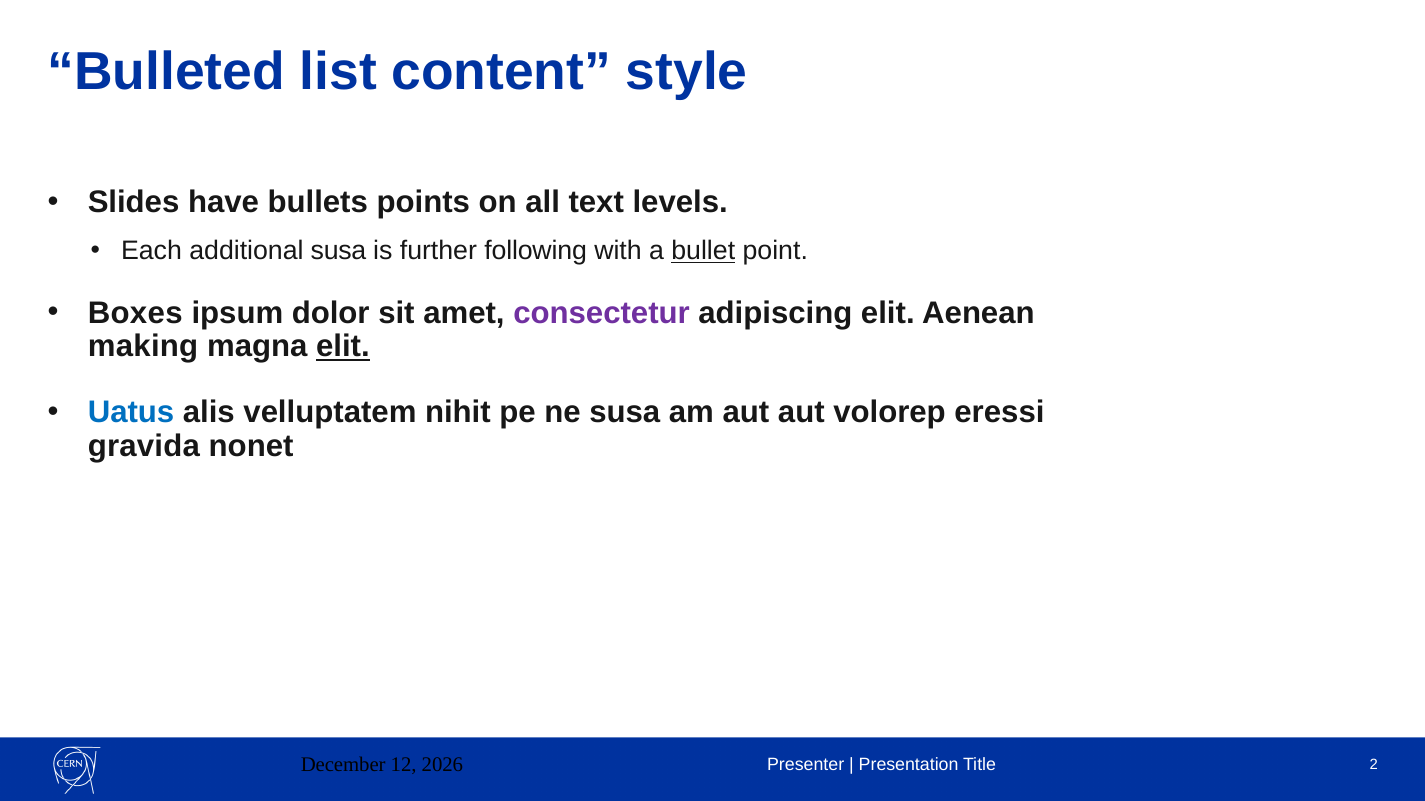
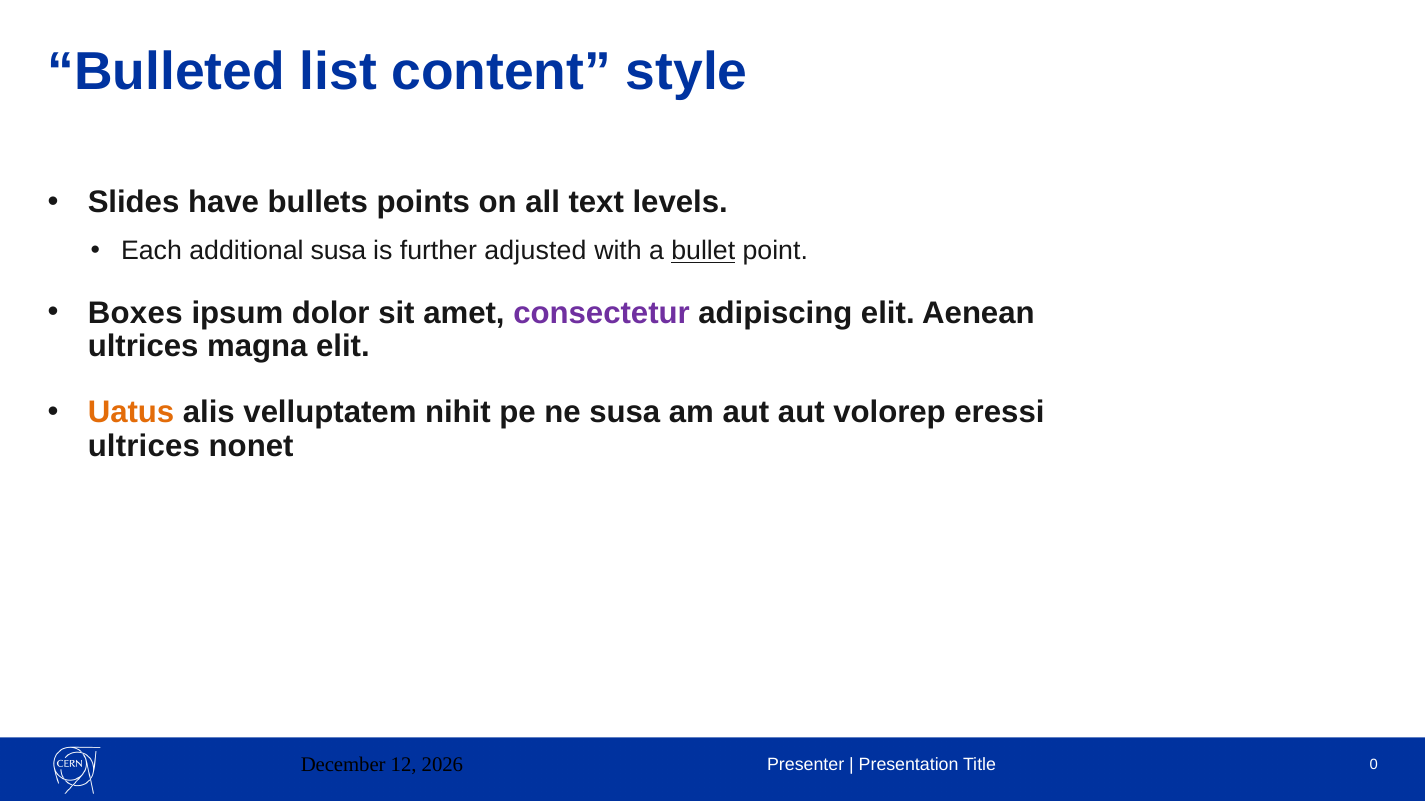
following: following -> adjusted
making at (143, 347): making -> ultrices
elit at (343, 347) underline: present -> none
Uatus colour: blue -> orange
gravida at (144, 447): gravida -> ultrices
2: 2 -> 0
